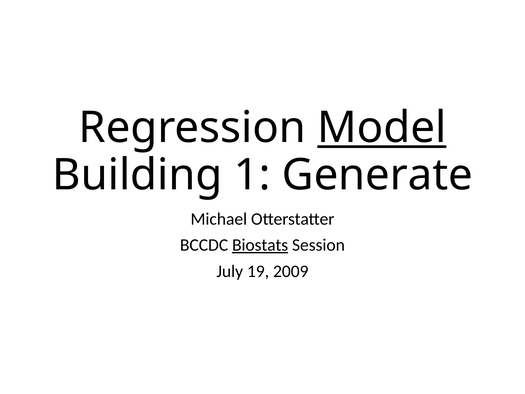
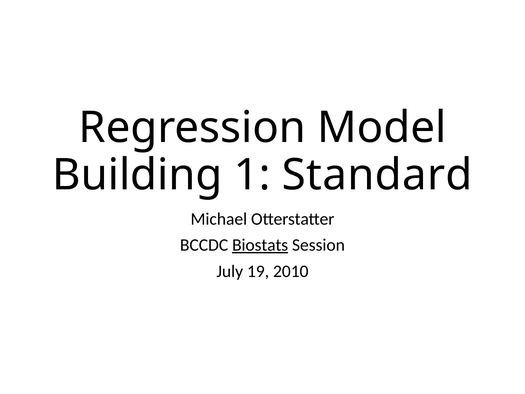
Model underline: present -> none
Generate: Generate -> Standard
2009: 2009 -> 2010
